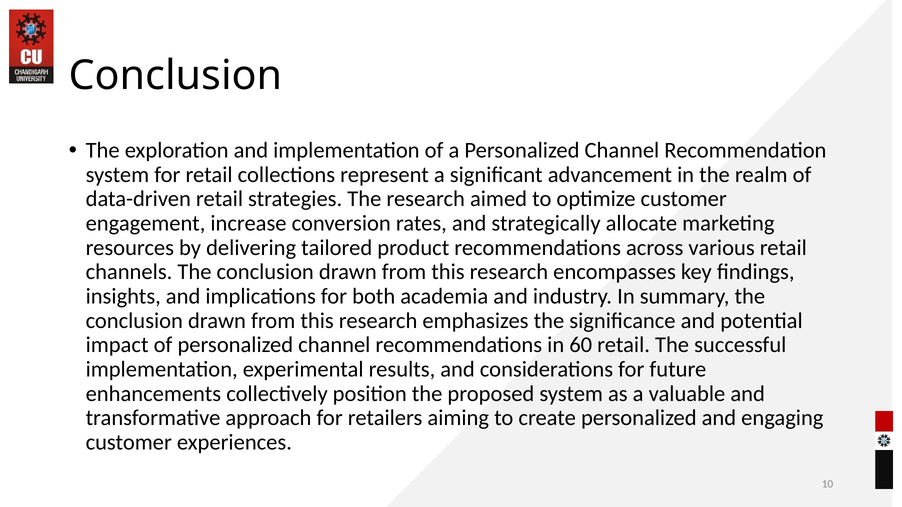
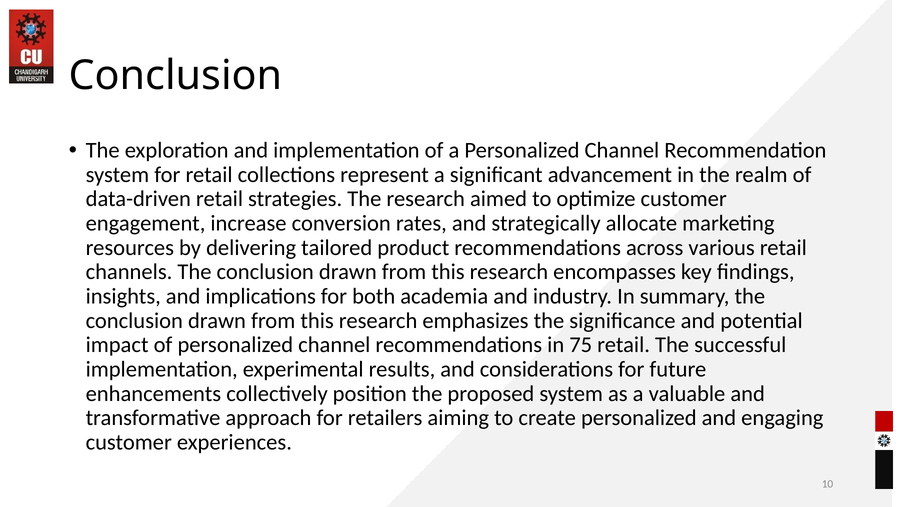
60: 60 -> 75
